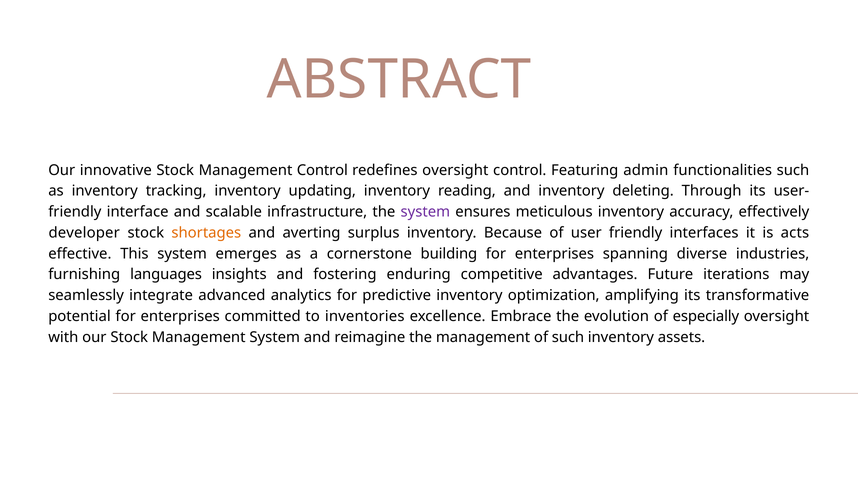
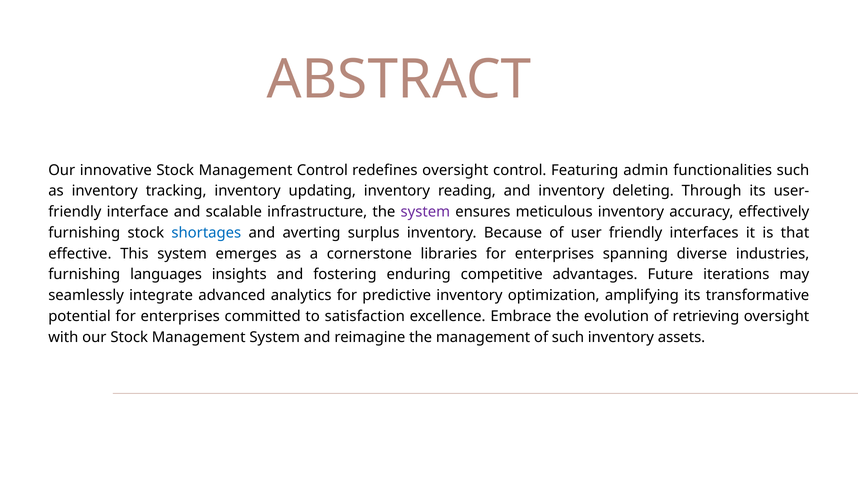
developer at (84, 233): developer -> furnishing
shortages colour: orange -> blue
acts: acts -> that
building: building -> libraries
inventories: inventories -> satisfaction
especially: especially -> retrieving
